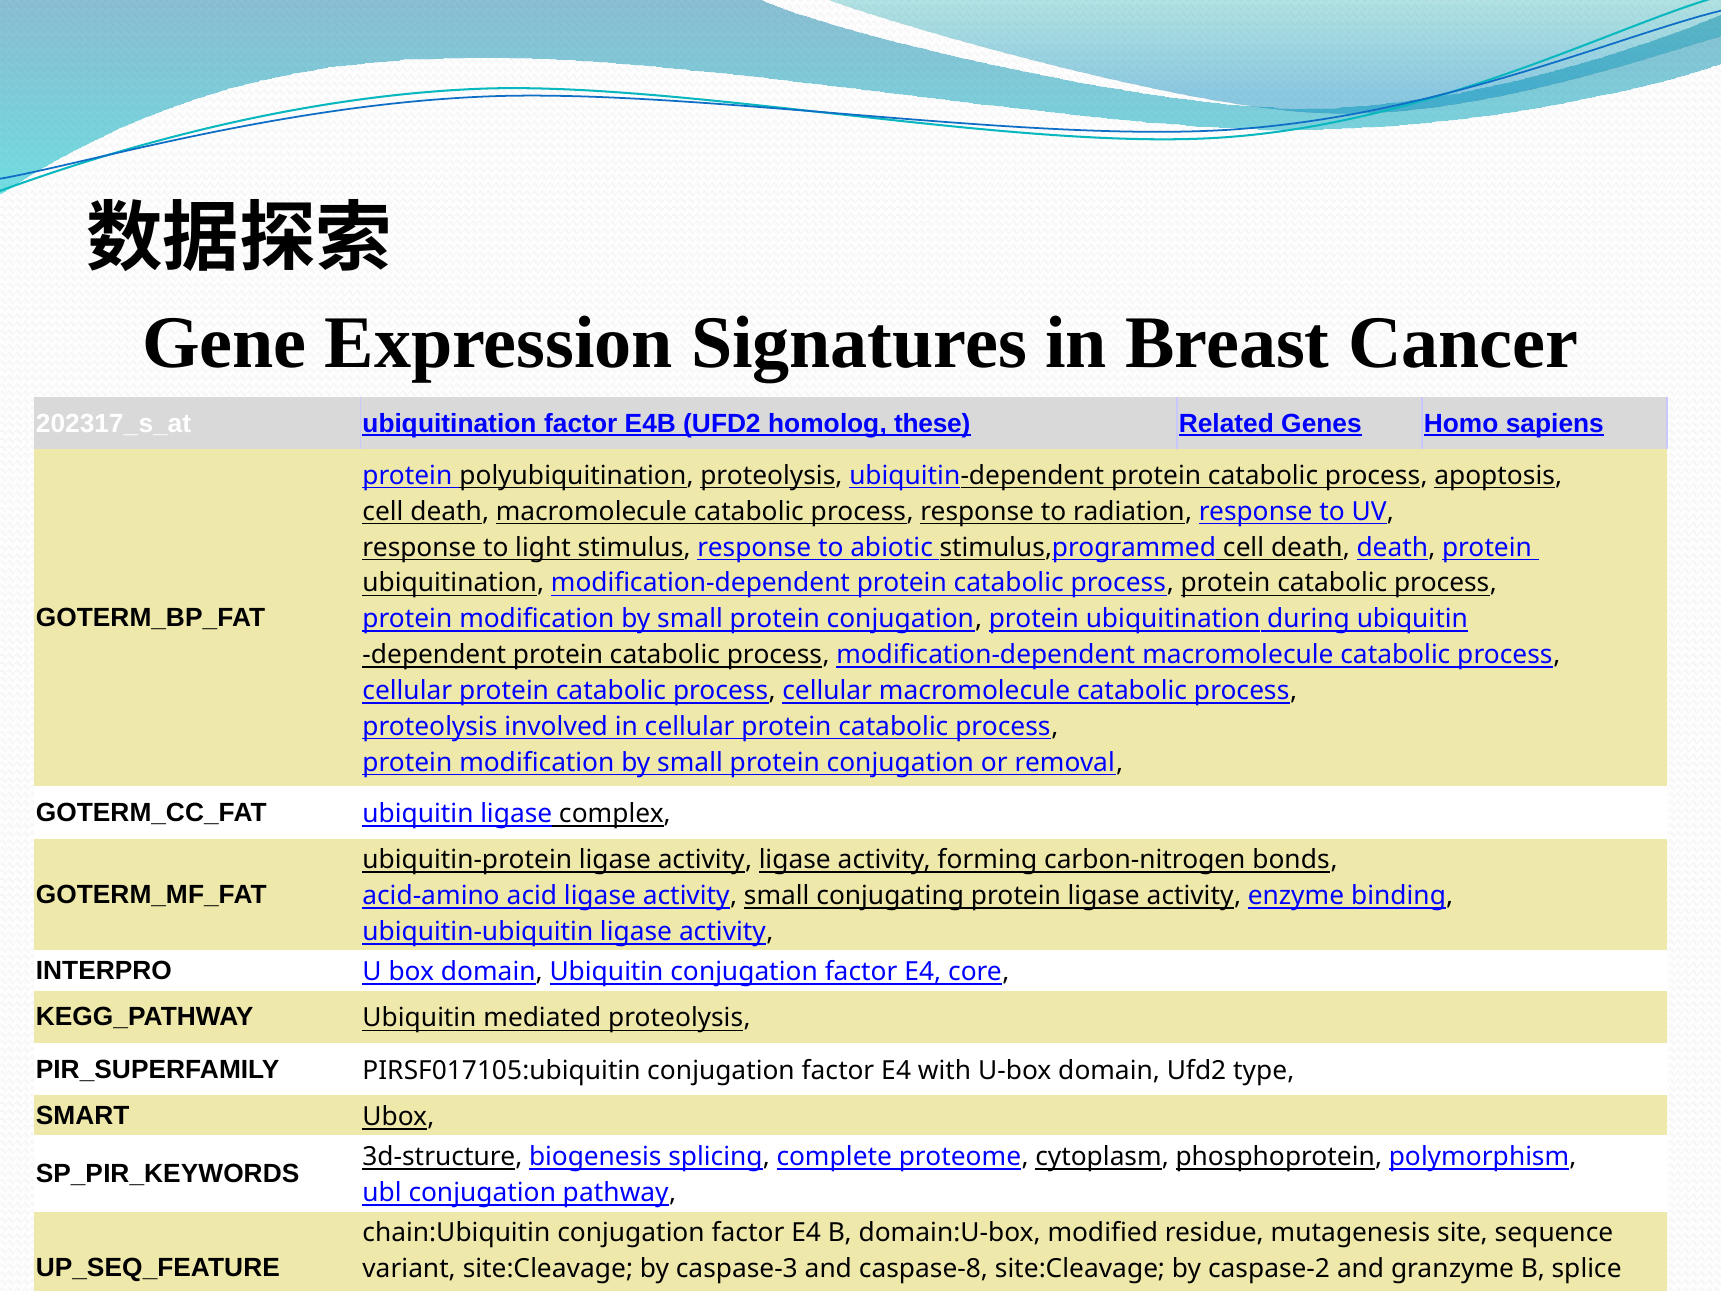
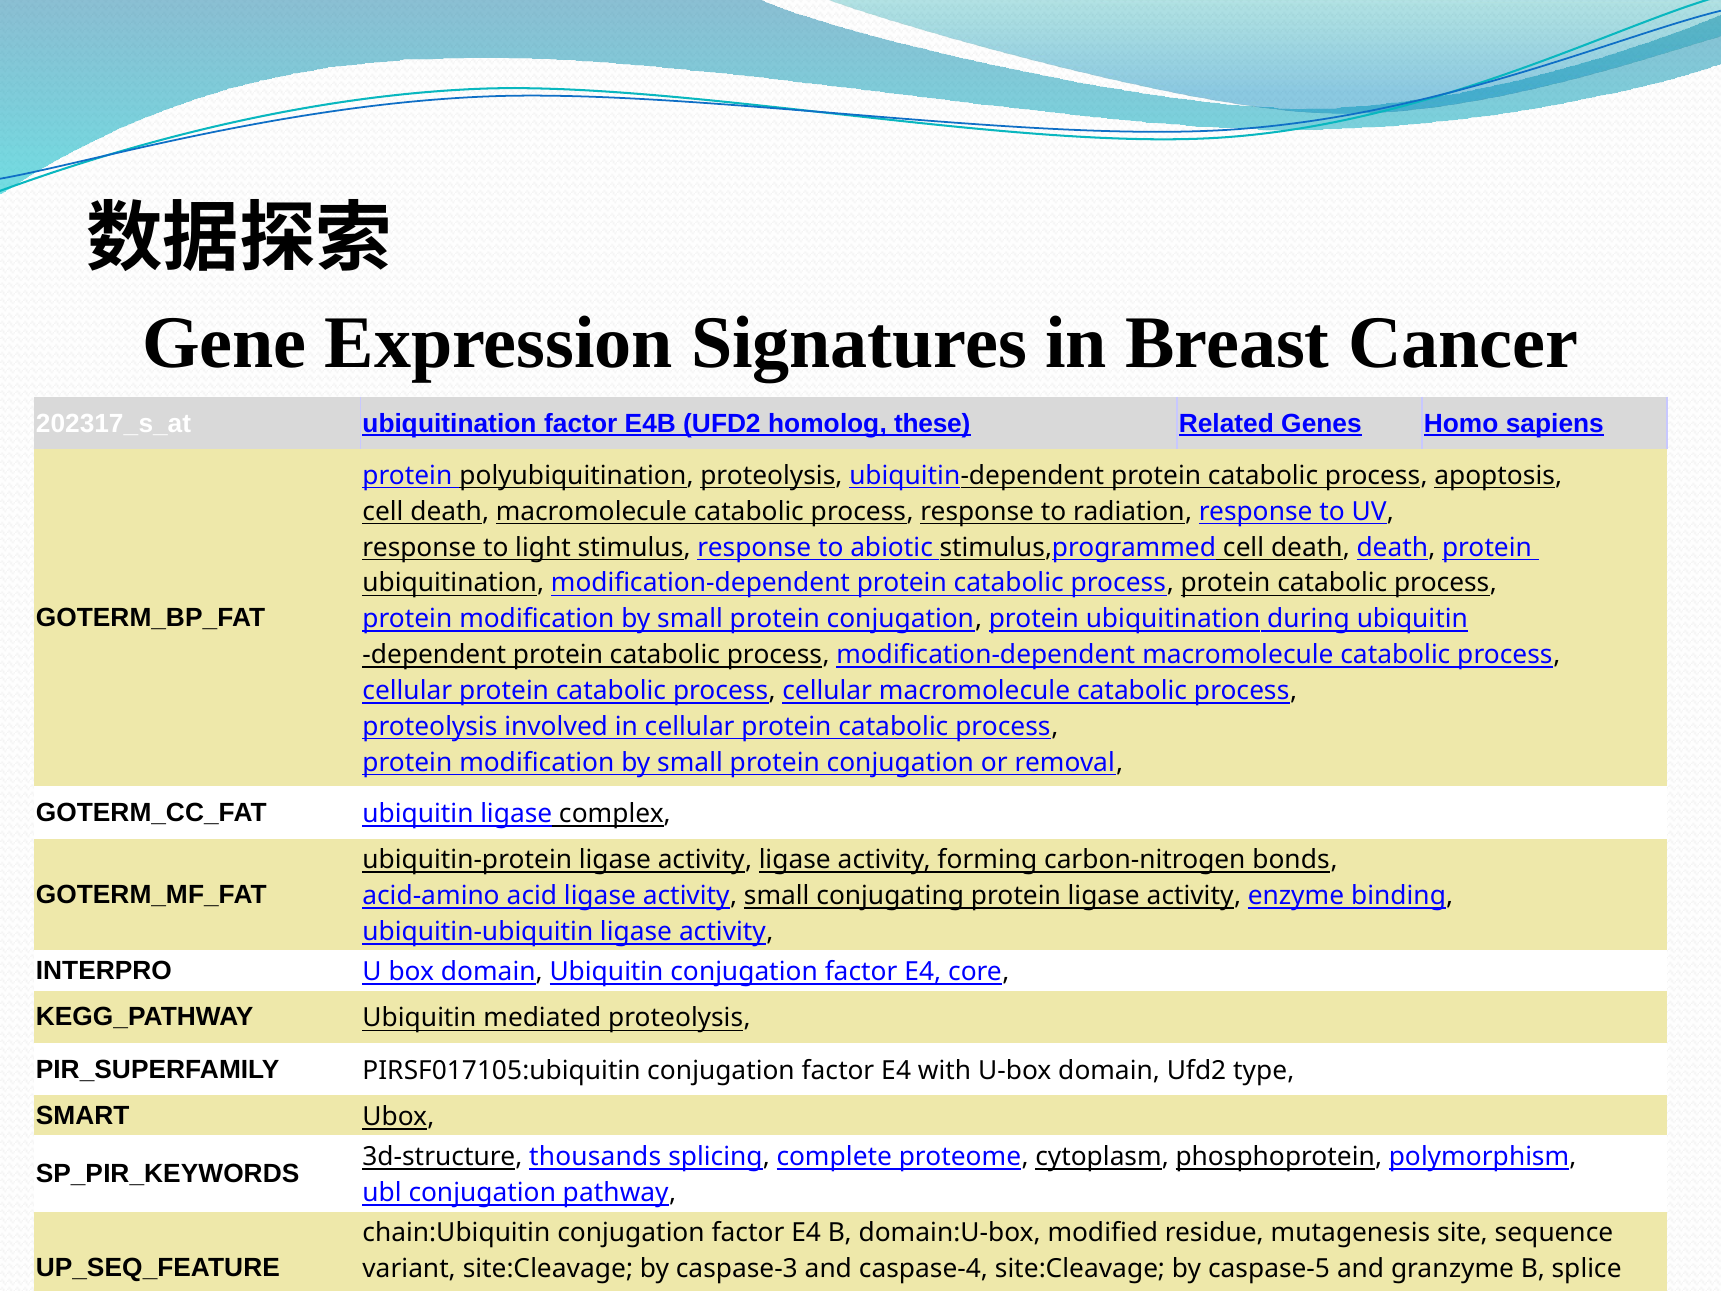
biogenesis: biogenesis -> thousands
caspase-8: caspase-8 -> caspase-4
caspase-2: caspase-2 -> caspase-5
